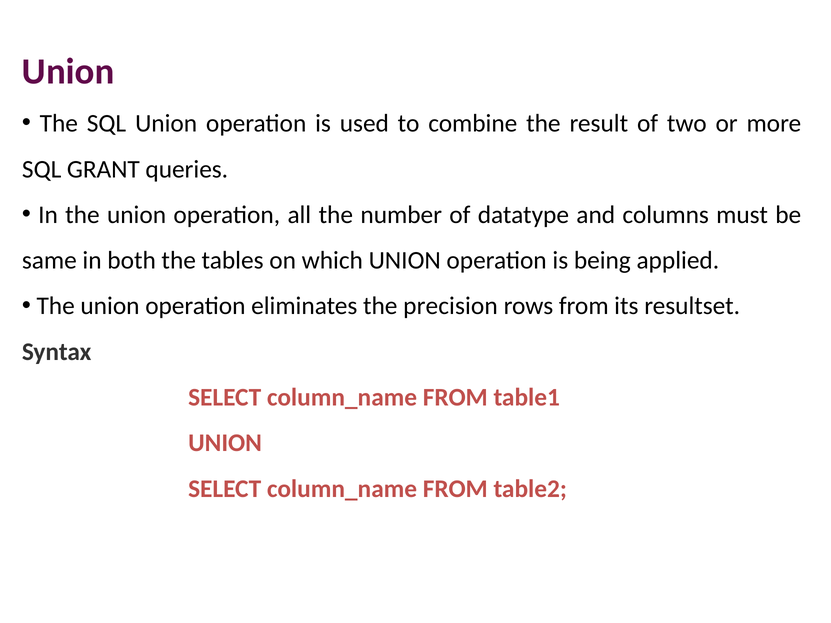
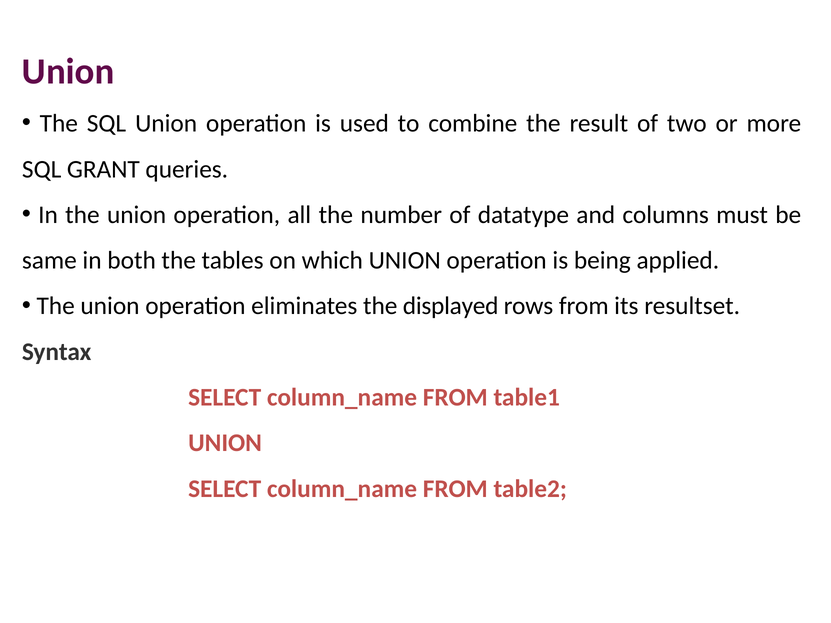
precision: precision -> displayed
